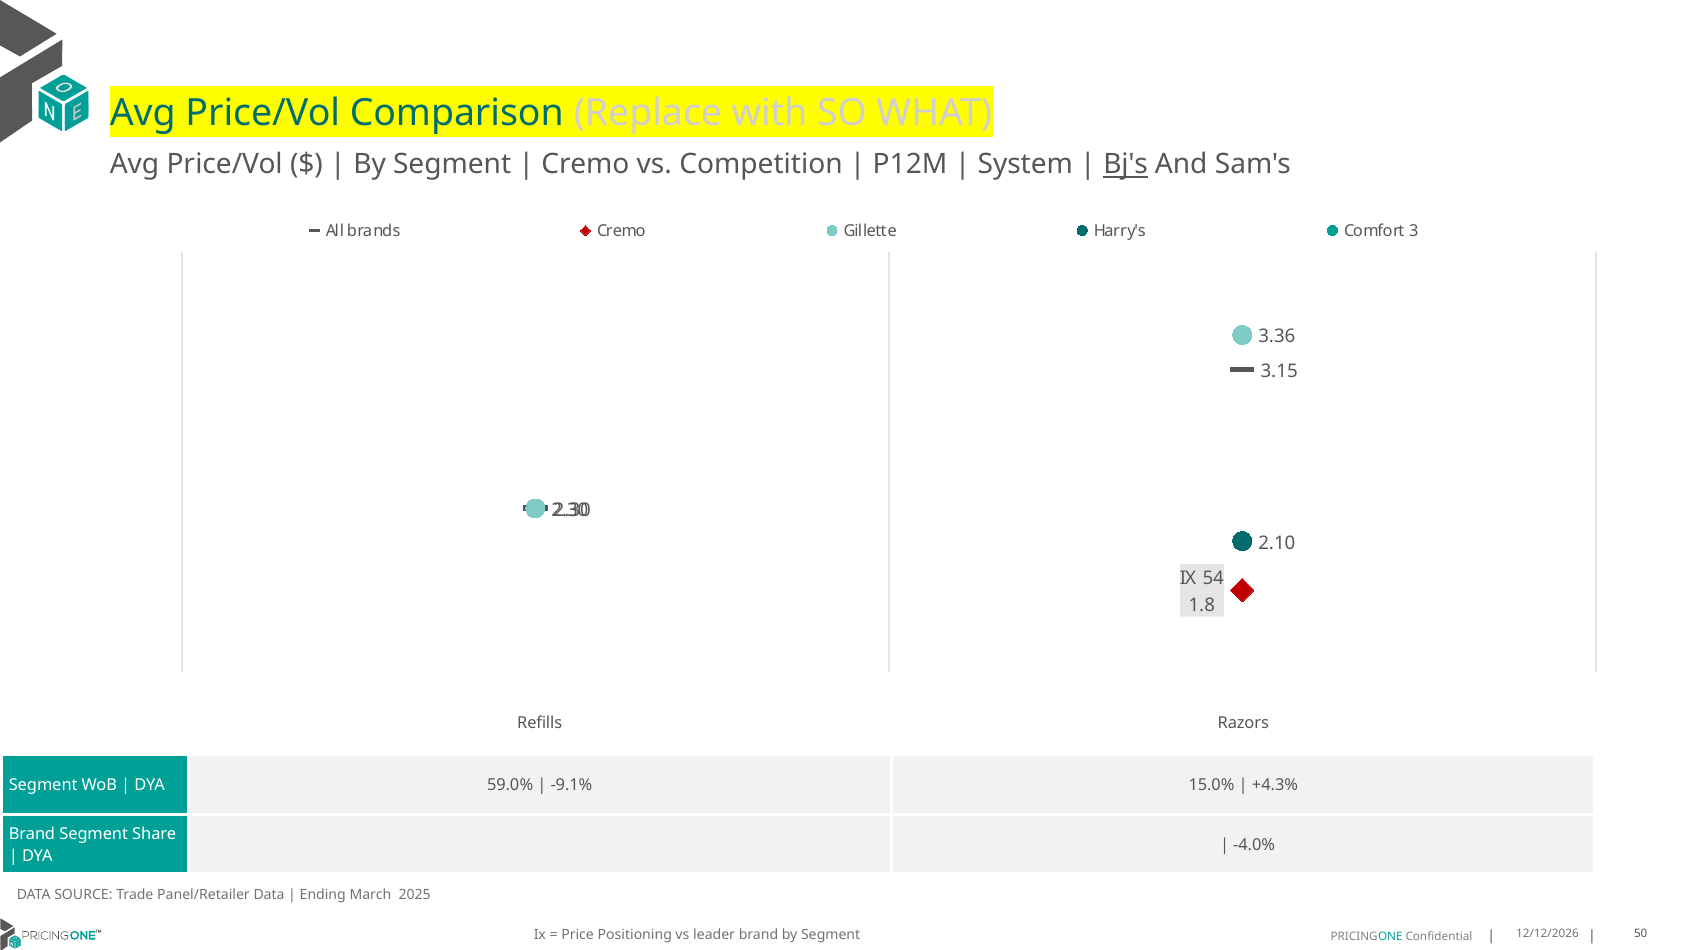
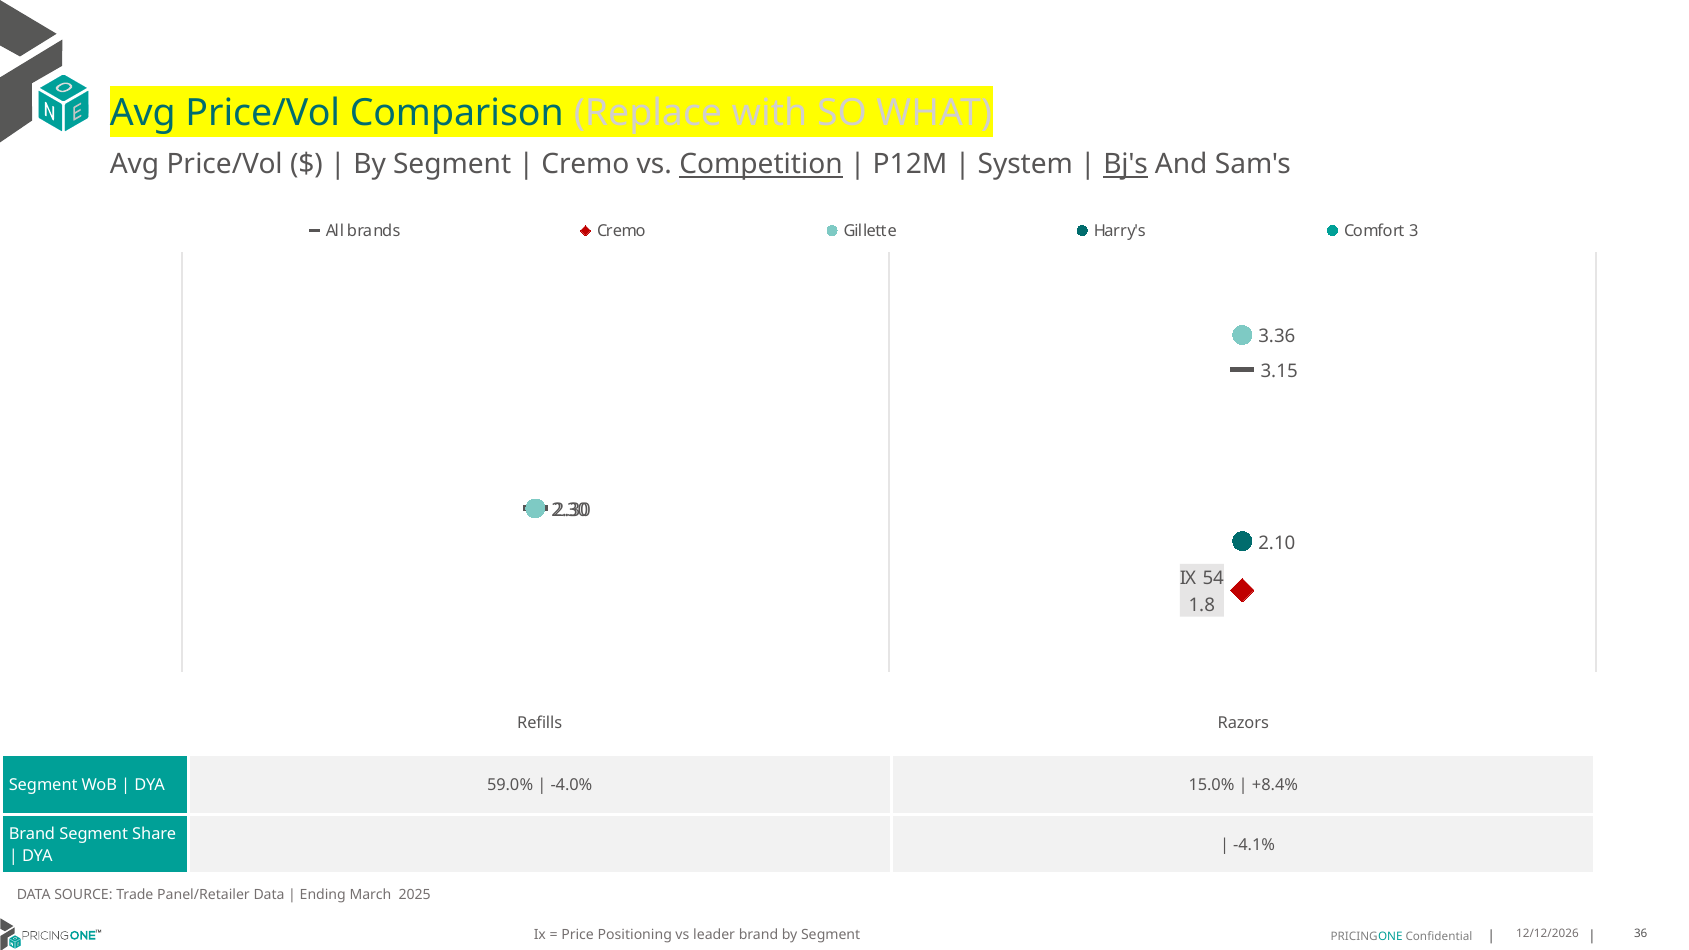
Competition underline: none -> present
-9.1%: -9.1% -> -4.0%
+4.3%: +4.3% -> +8.4%
-4.0%: -4.0% -> -4.1%
50: 50 -> 36
